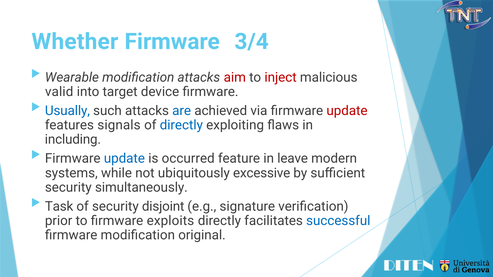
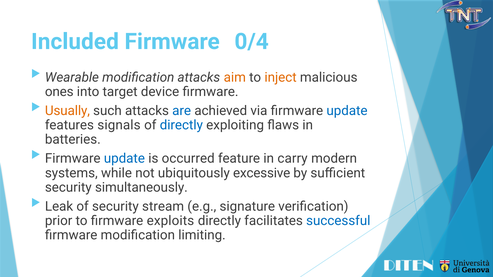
Whether: Whether -> Included
3/4: 3/4 -> 0/4
aim colour: red -> orange
inject colour: red -> orange
valid: valid -> ones
Usually colour: blue -> orange
update at (347, 111) colour: red -> blue
including: including -> batteries
leave: leave -> carry
Task: Task -> Leak
disjoint: disjoint -> stream
original: original -> limiting
